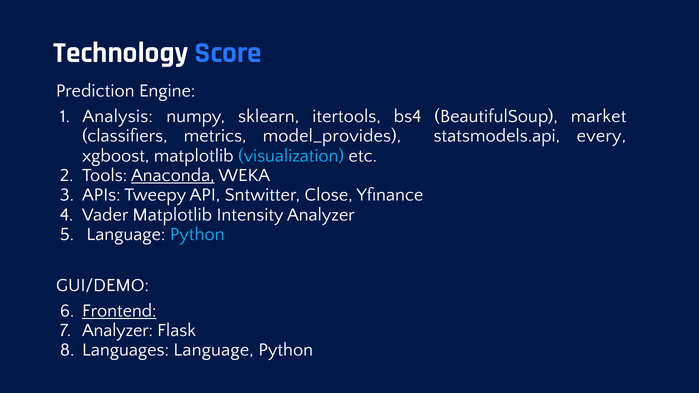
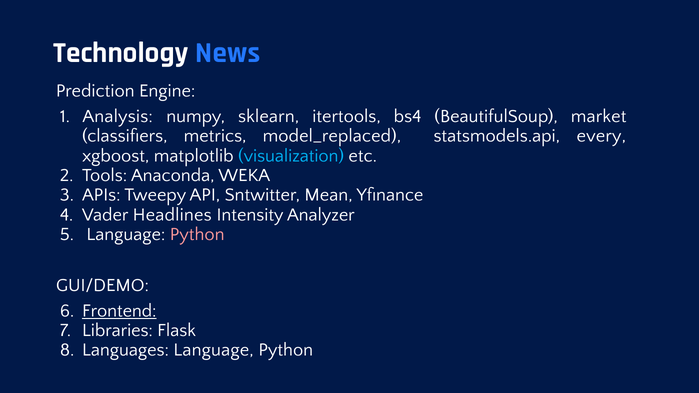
Score: Score -> News
model_provides: model_provides -> model_replaced
Anaconda underline: present -> none
Close: Close -> Mean
Vader Matplotlib: Matplotlib -> Headlines
Python at (197, 234) colour: light blue -> pink
Analyzer at (118, 330): Analyzer -> Libraries
